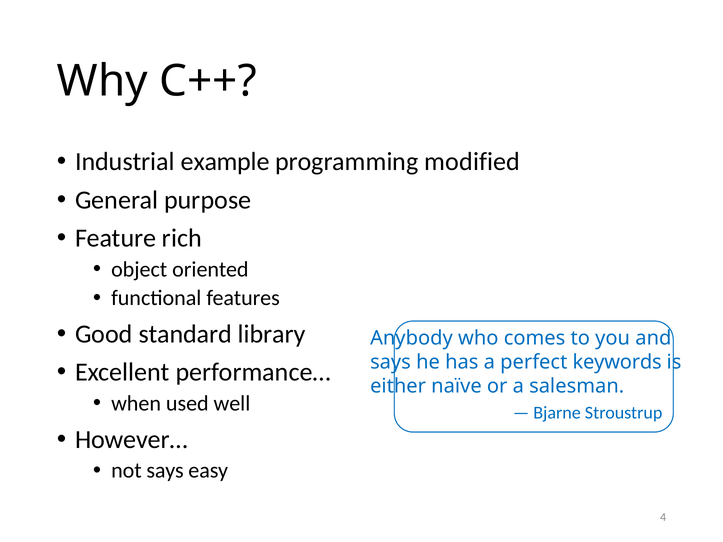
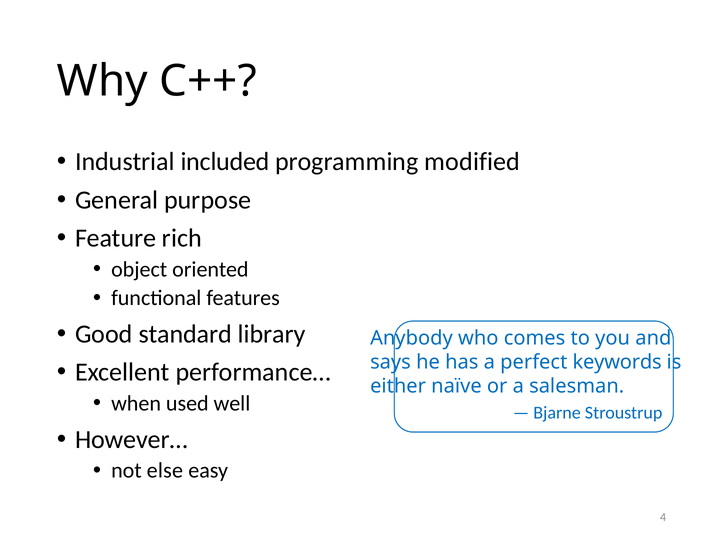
example: example -> included
not says: says -> else
